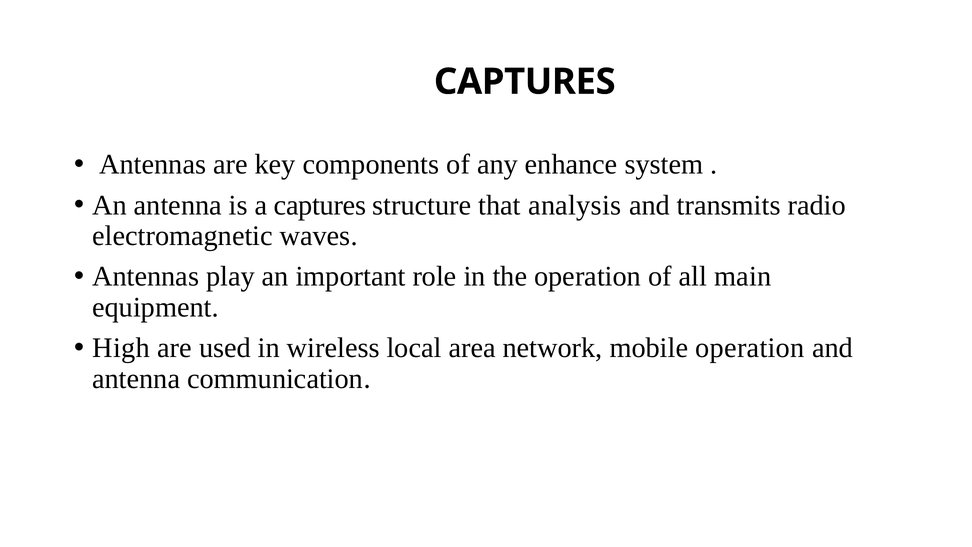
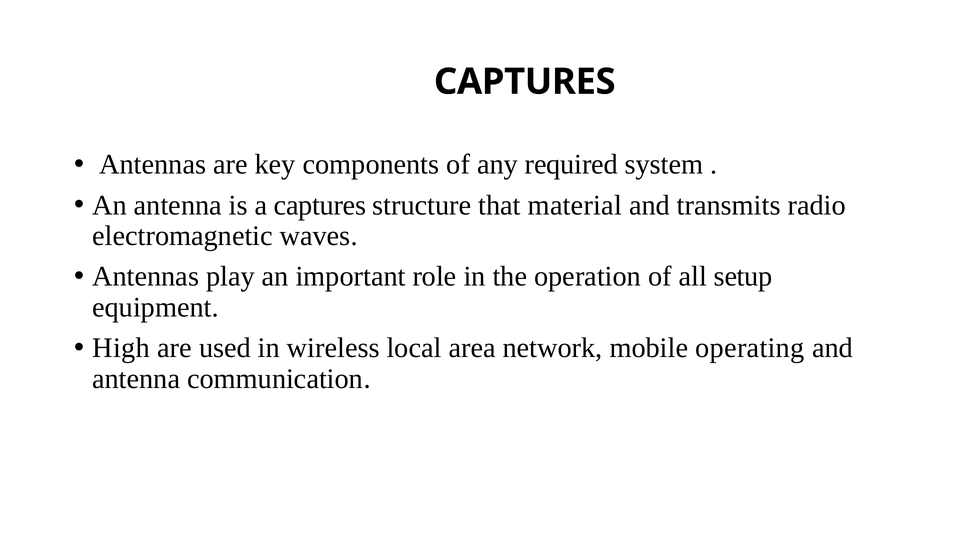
enhance: enhance -> required
analysis: analysis -> material
main: main -> setup
mobile operation: operation -> operating
